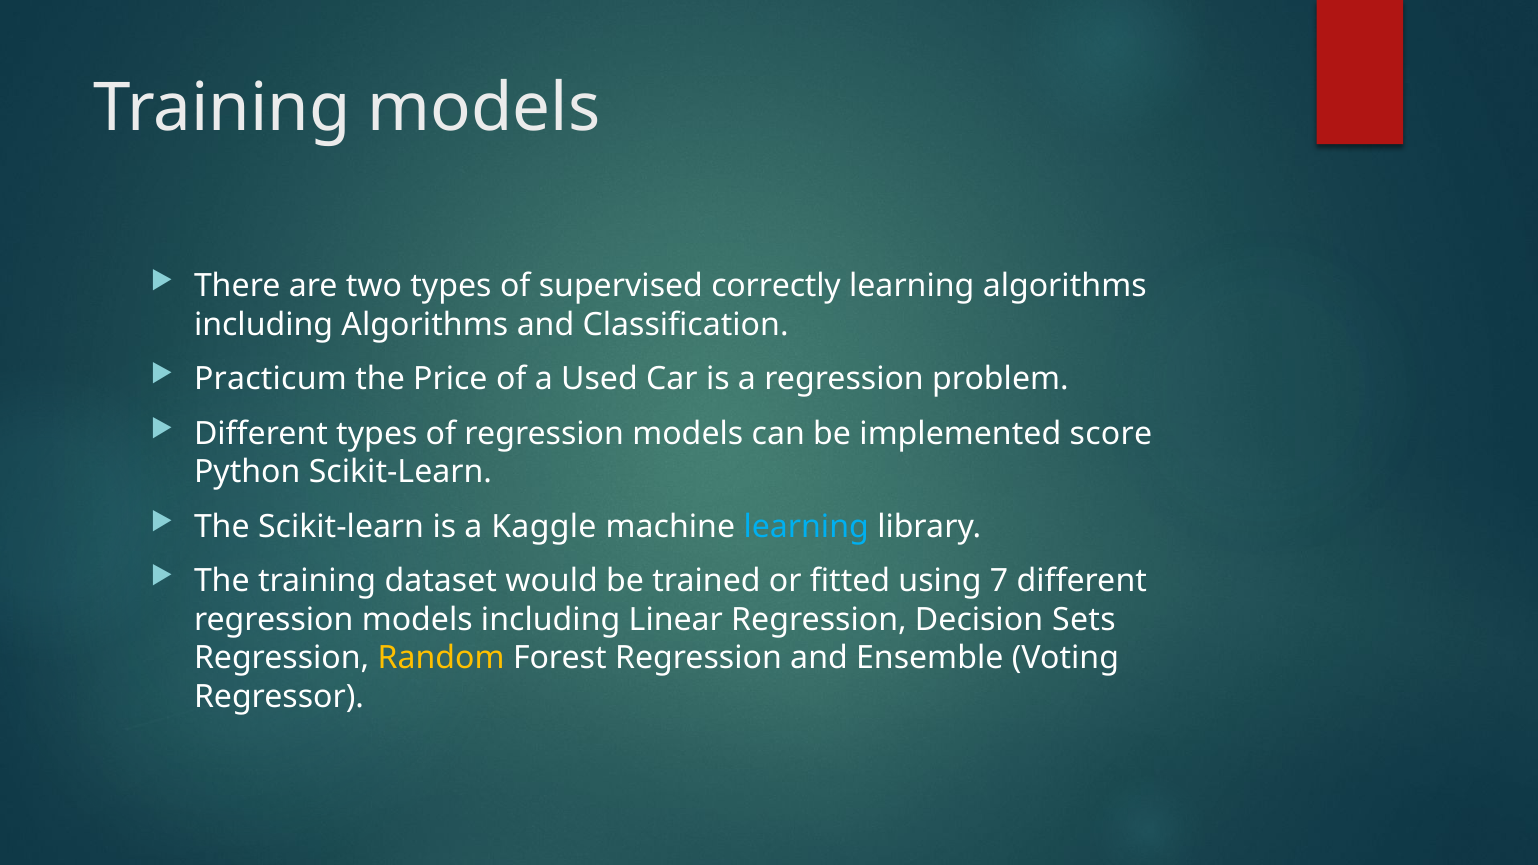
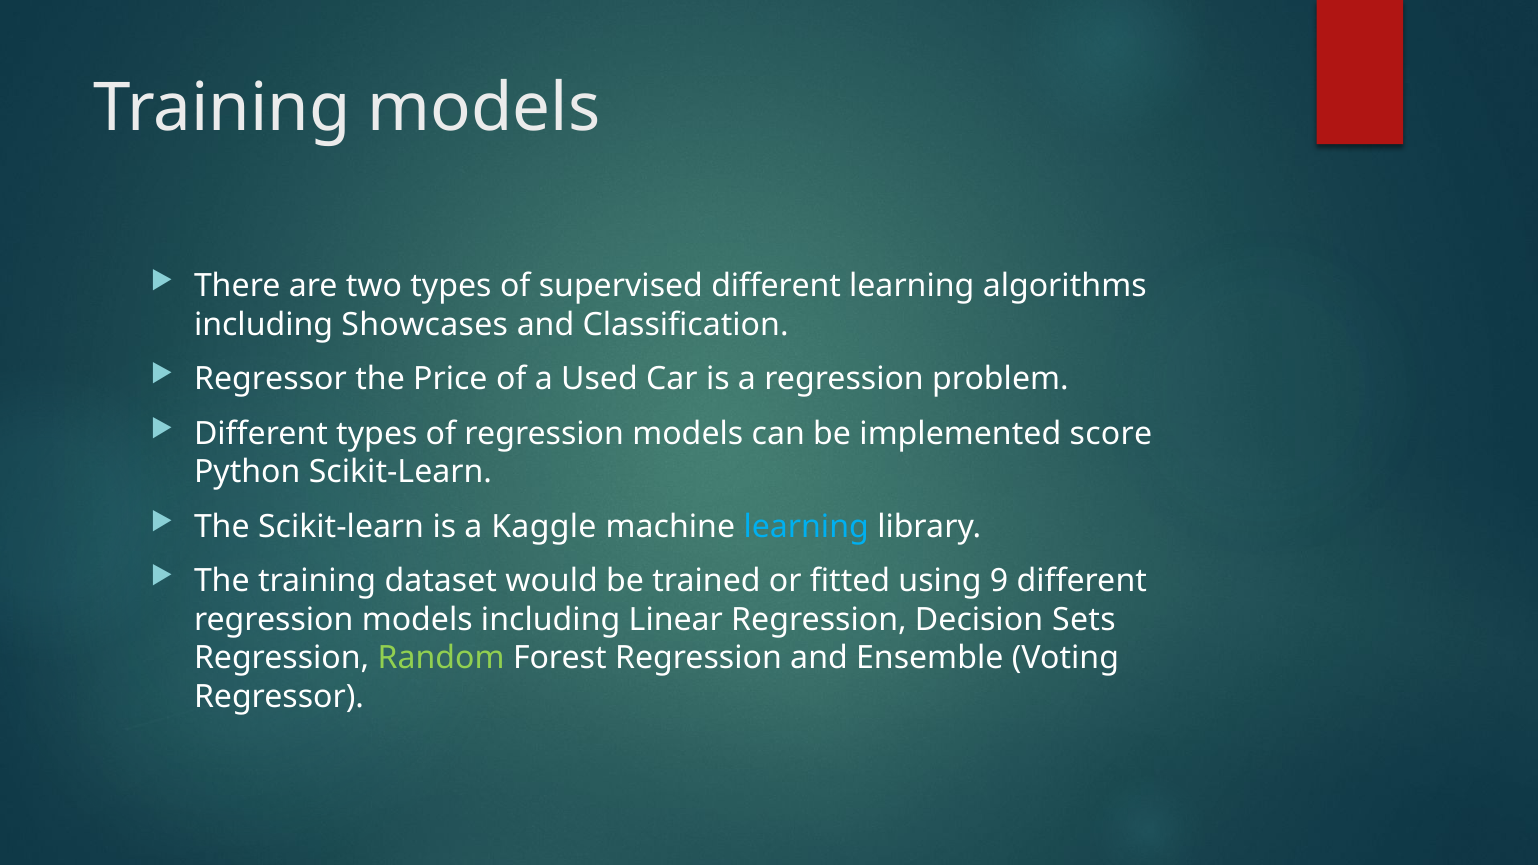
supervised correctly: correctly -> different
including Algorithms: Algorithms -> Showcases
Practicum at (270, 379): Practicum -> Regressor
7: 7 -> 9
Random colour: yellow -> light green
